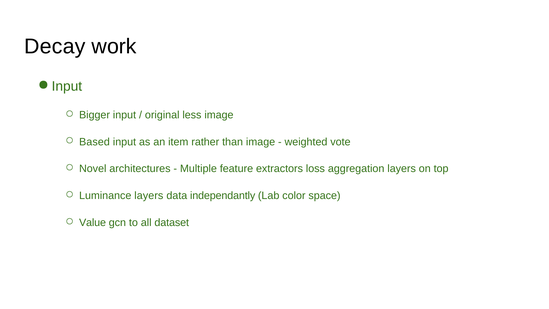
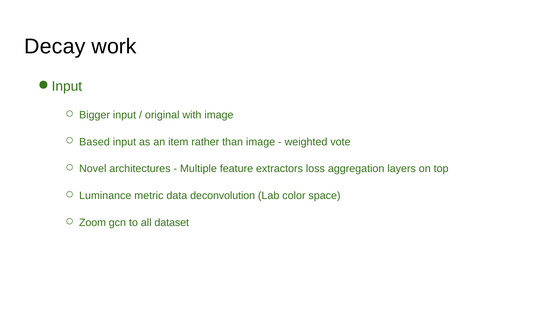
less: less -> with
Luminance layers: layers -> metric
independantly: independantly -> deconvolution
Value: Value -> Zoom
